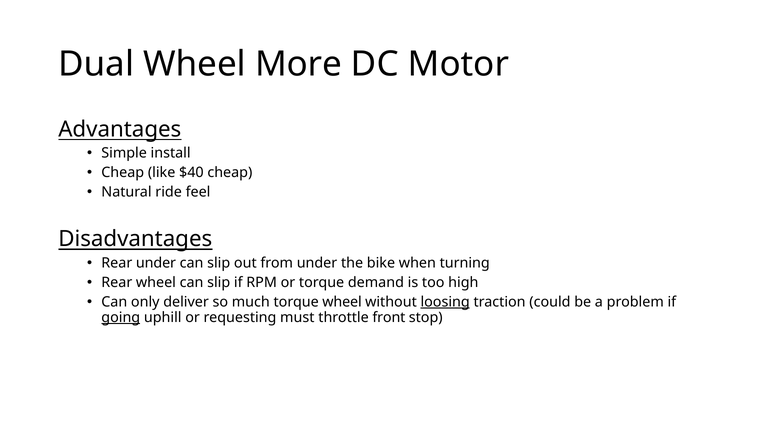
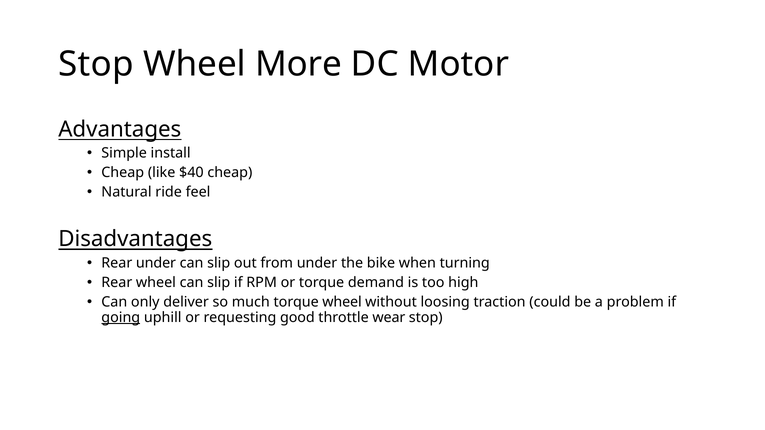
Dual at (96, 64): Dual -> Stop
loosing underline: present -> none
must: must -> good
front: front -> wear
